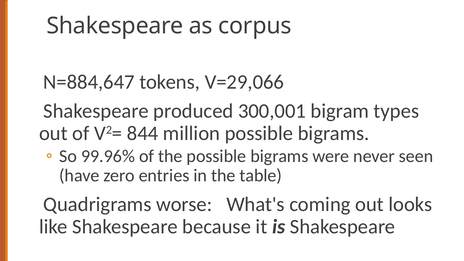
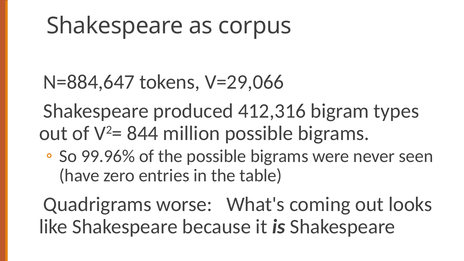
300,001: 300,001 -> 412,316
